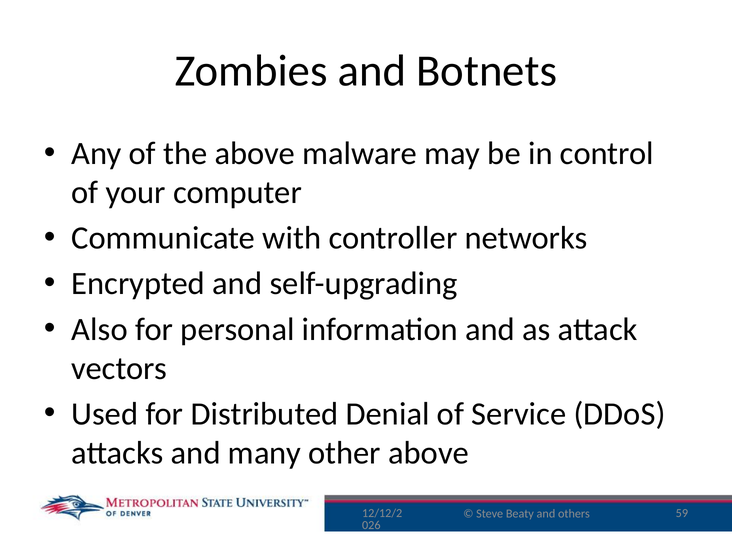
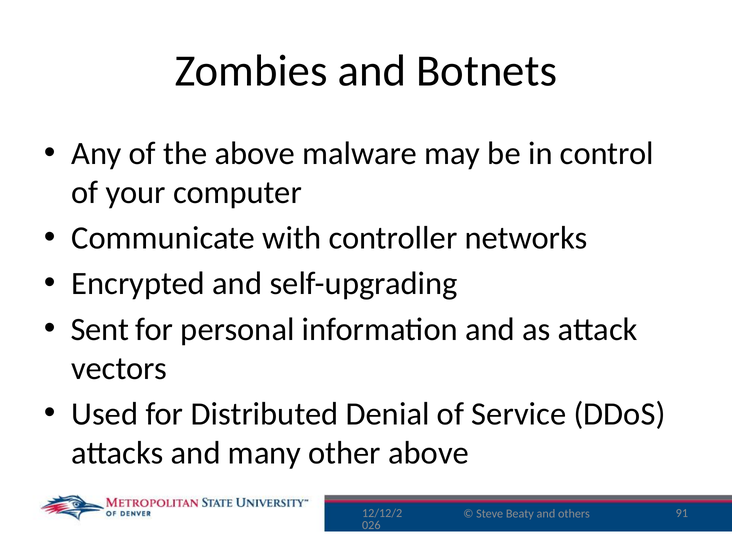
Also: Also -> Sent
59: 59 -> 91
